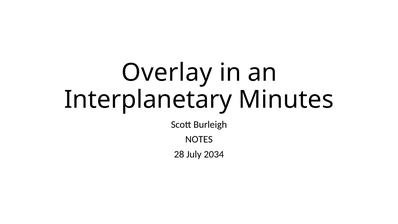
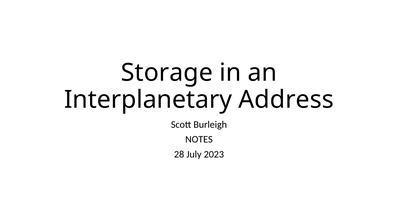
Overlay: Overlay -> Storage
Minutes: Minutes -> Address
2034: 2034 -> 2023
